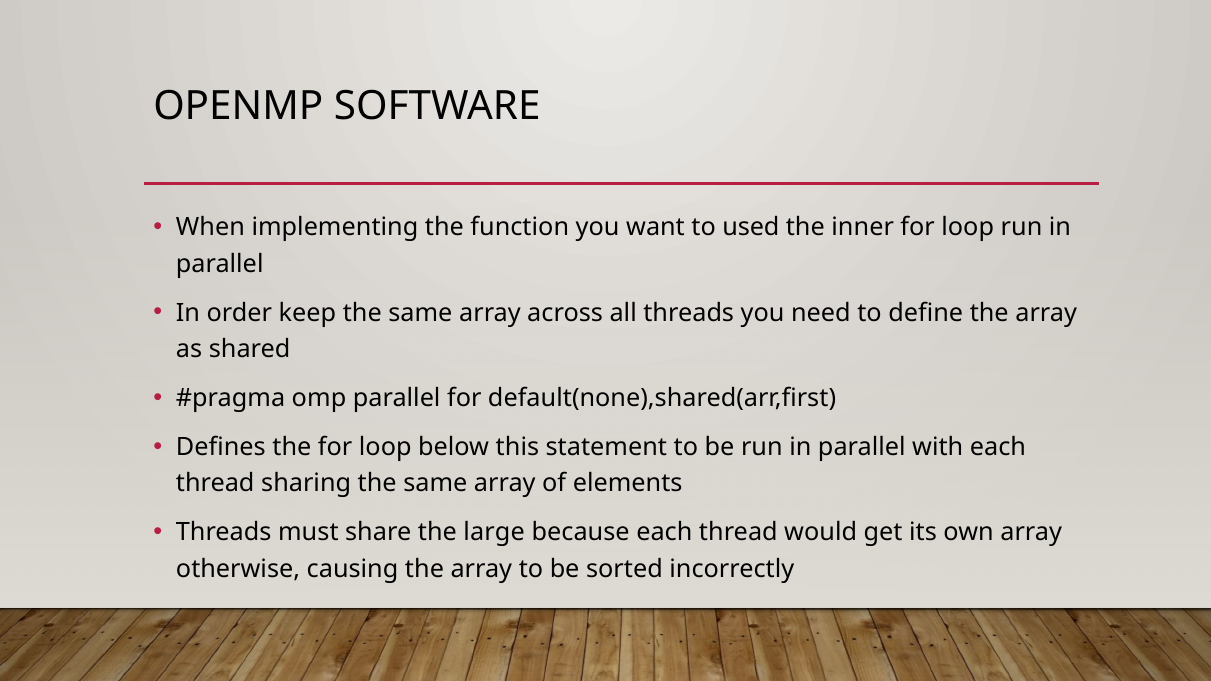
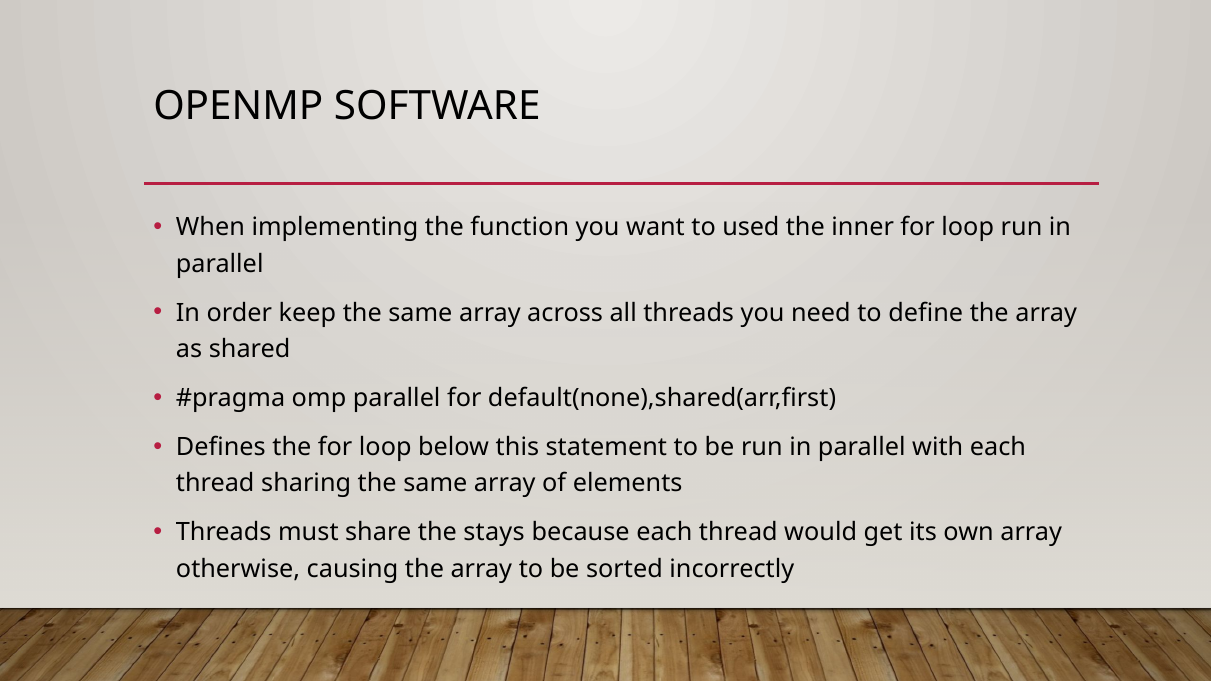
large: large -> stays
